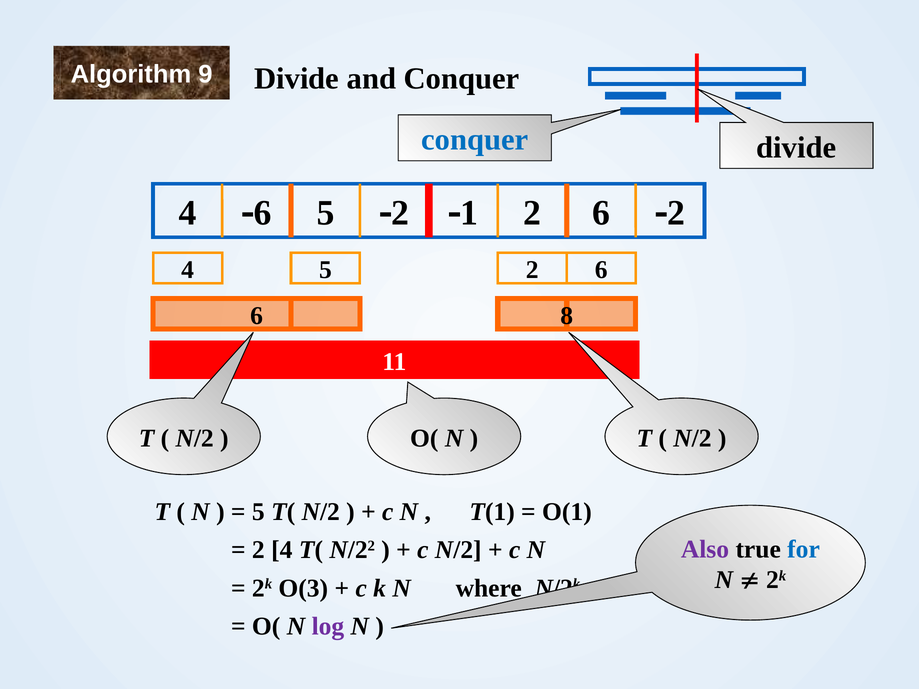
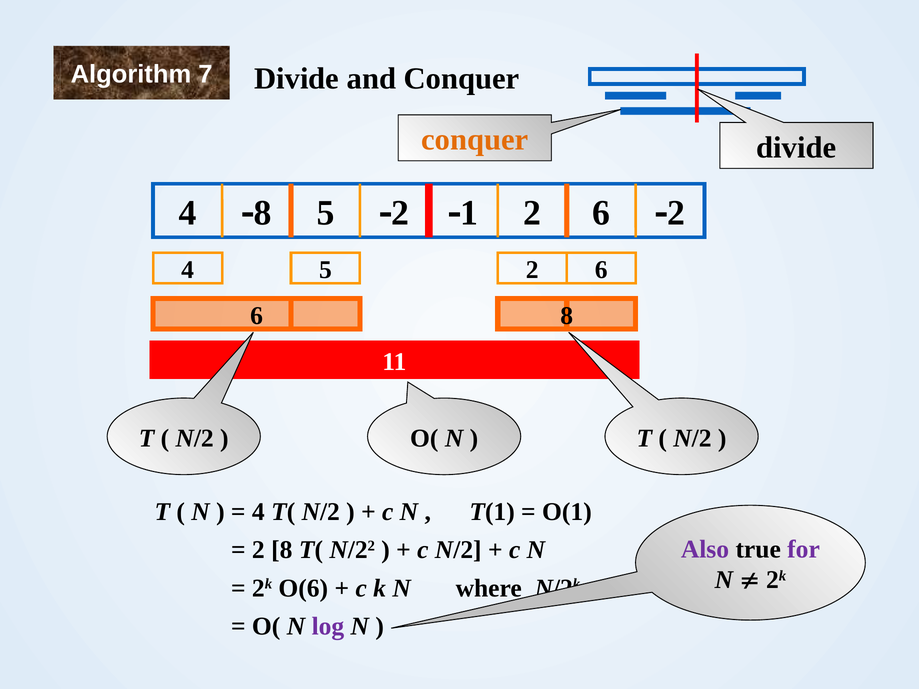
9: 9 -> 7
conquer at (475, 140) colour: blue -> orange
6 at (262, 213): 6 -> 8
5 at (258, 512): 5 -> 4
for colour: blue -> purple
2 4: 4 -> 8
O(3: O(3 -> O(6
